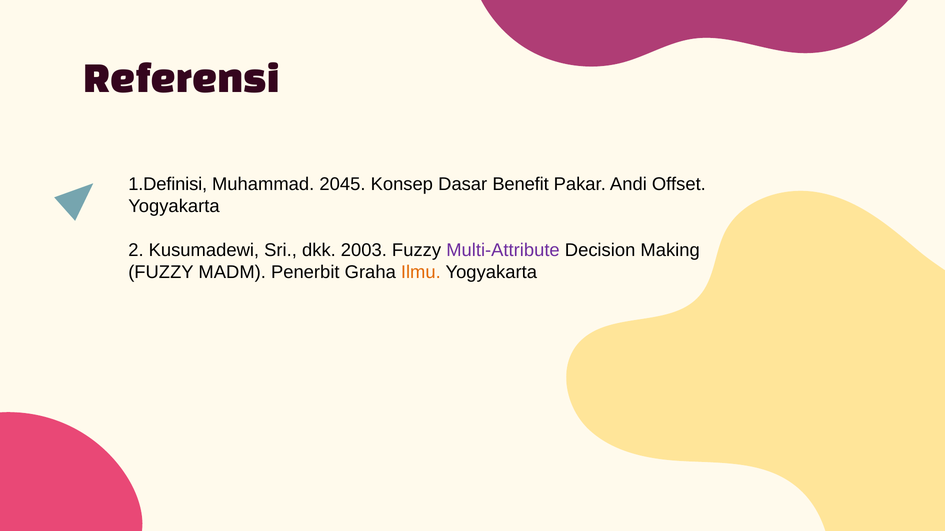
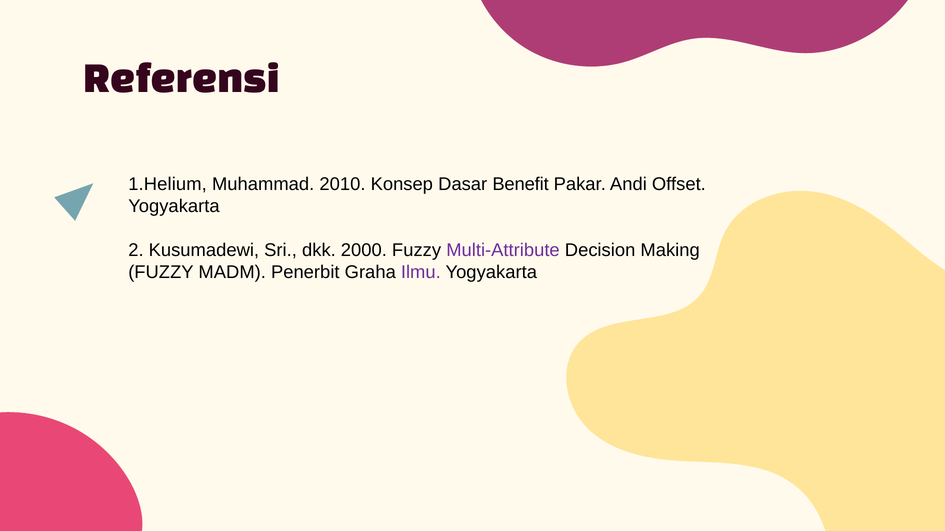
1.Definisi: 1.Definisi -> 1.Helium
2045: 2045 -> 2010
2003: 2003 -> 2000
Ilmu colour: orange -> purple
